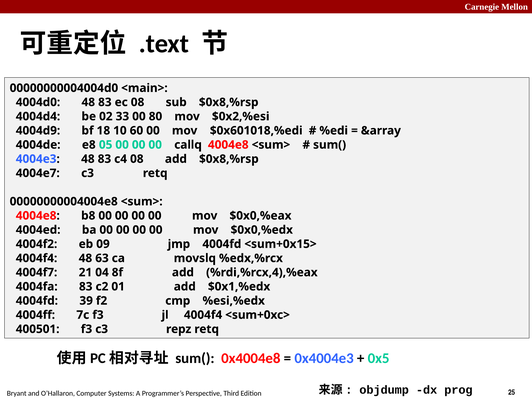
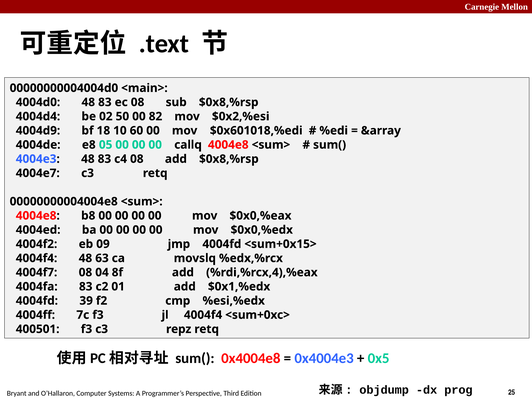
33: 33 -> 50
80: 80 -> 82
4004f7 21: 21 -> 08
